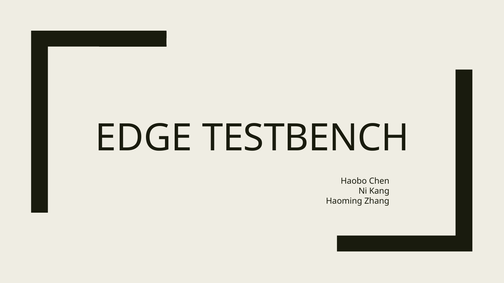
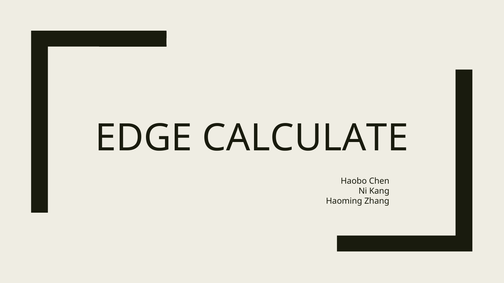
TESTBENCH: TESTBENCH -> CALCULATE
